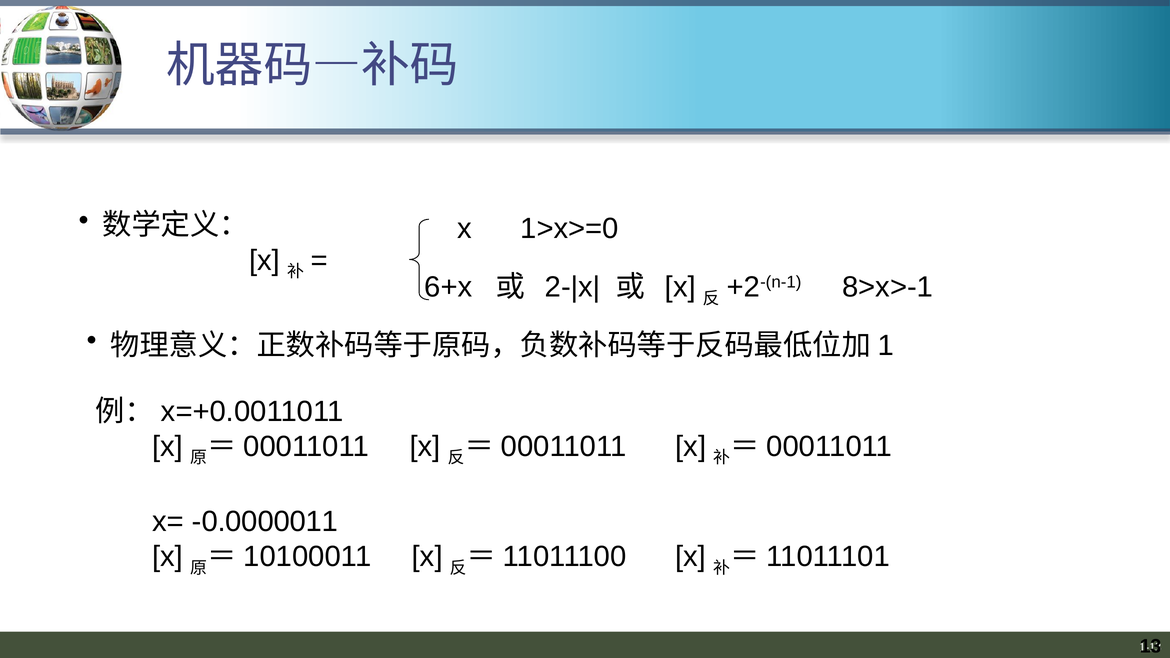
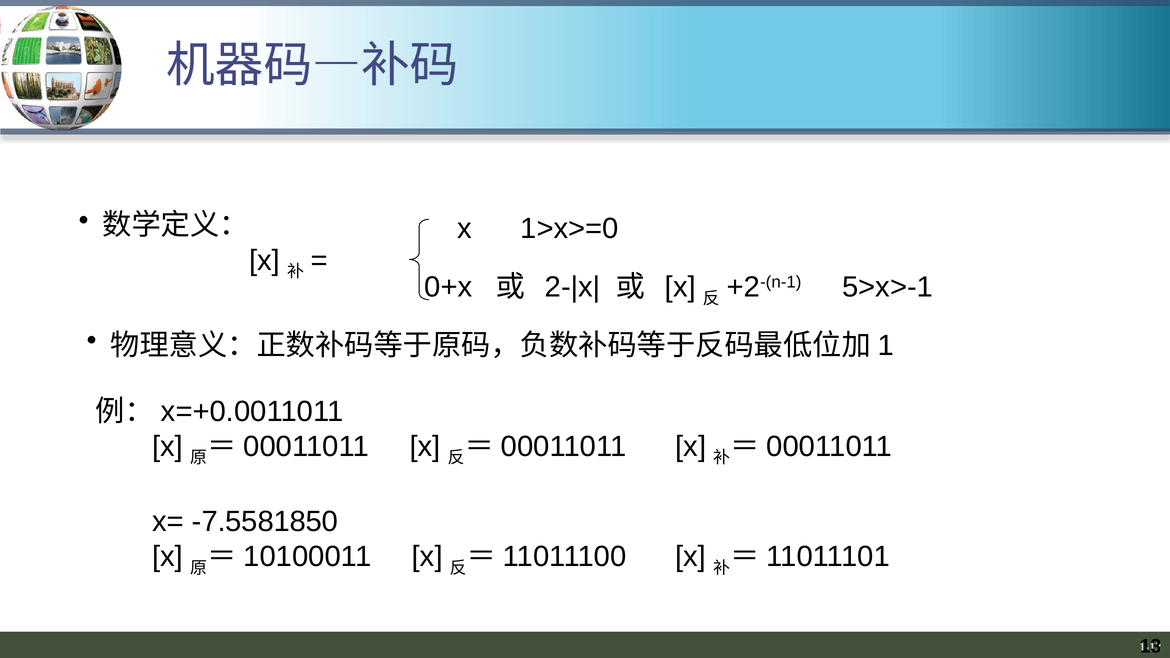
6+x: 6+x -> 0+x
8>x>-1: 8>x>-1 -> 5>x>-1
-0.0000011: -0.0000011 -> -7.5581850
